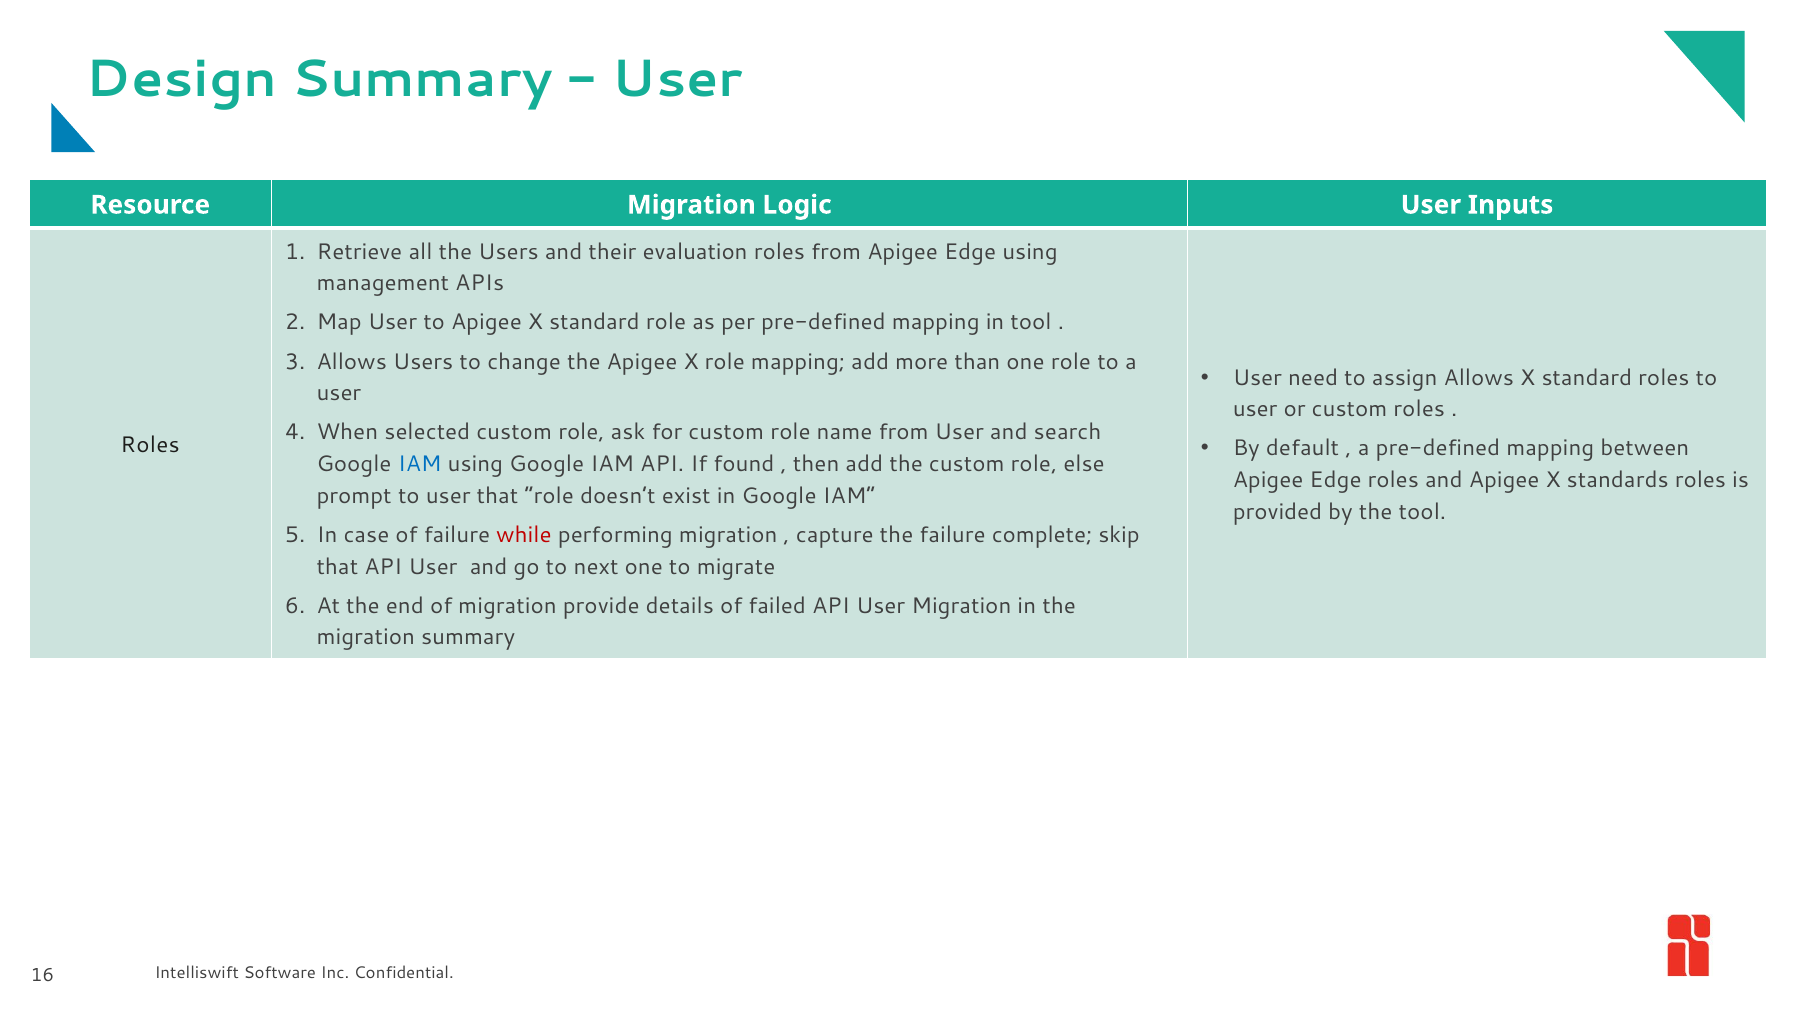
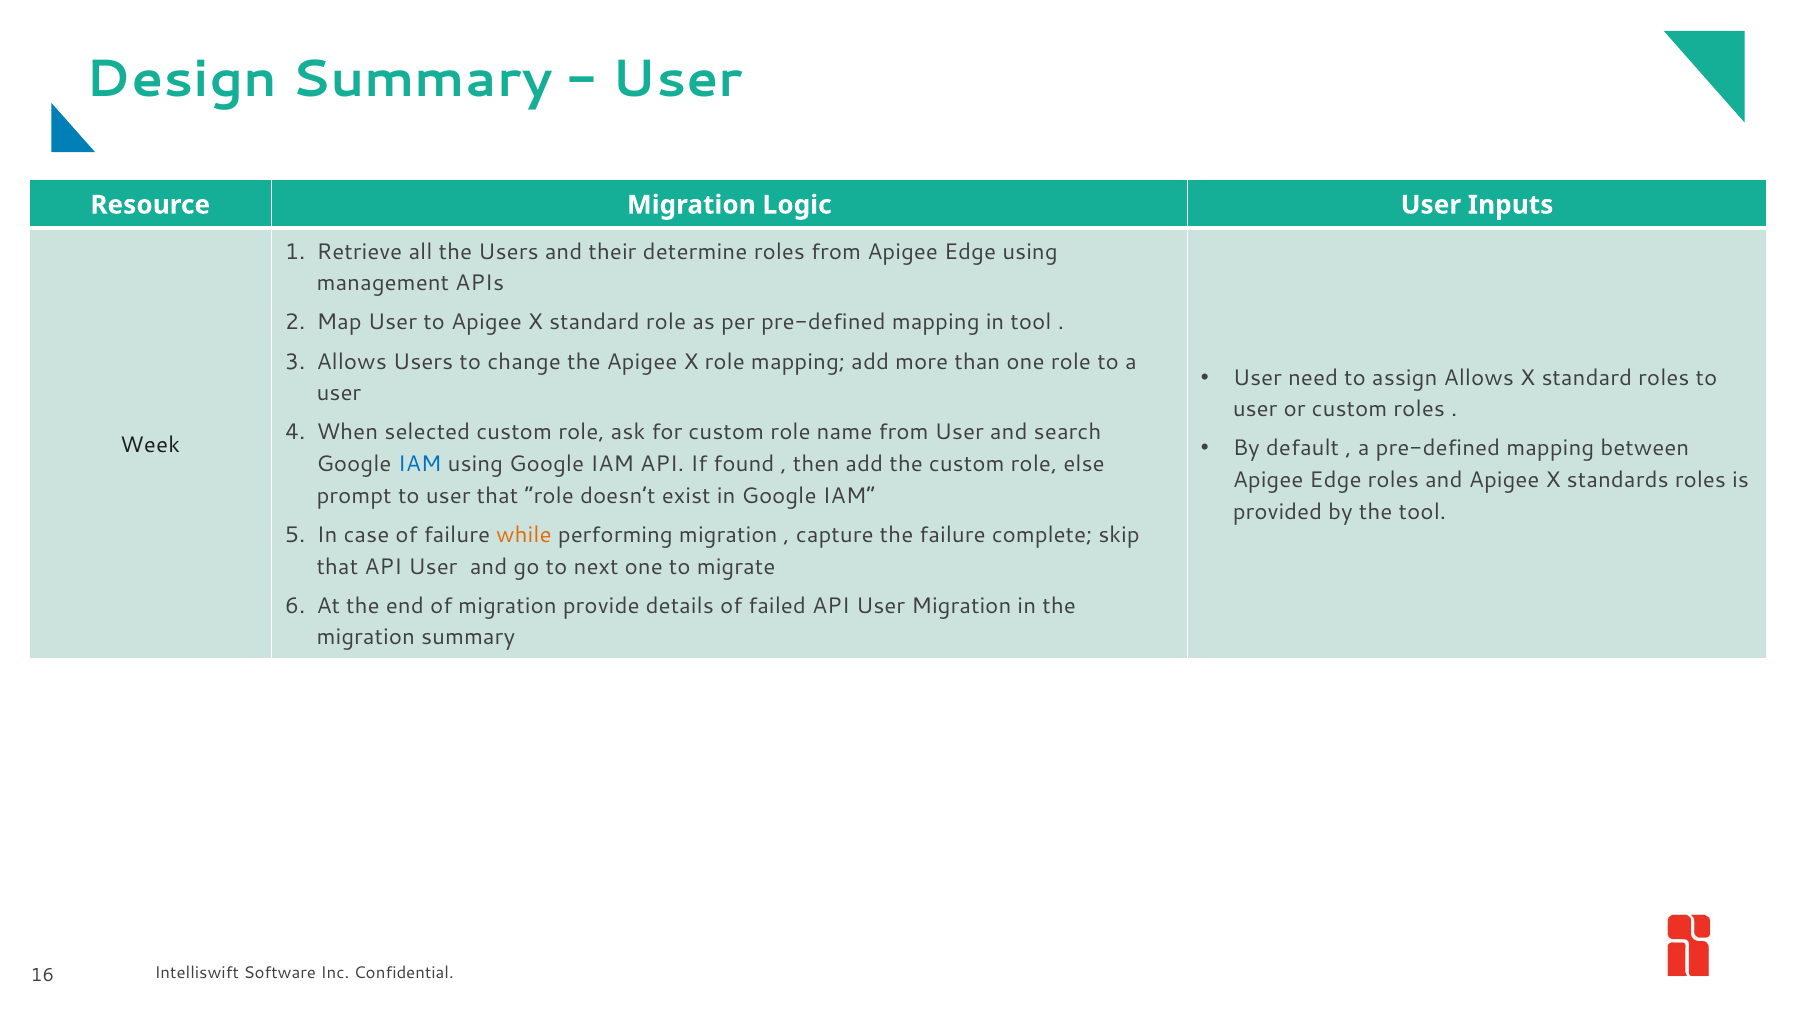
evaluation: evaluation -> determine
Roles at (150, 445): Roles -> Week
while colour: red -> orange
